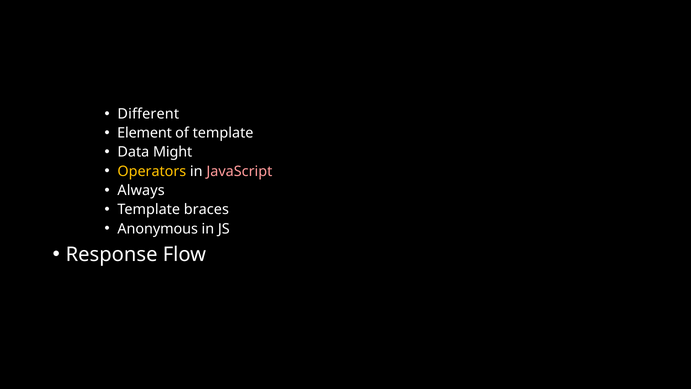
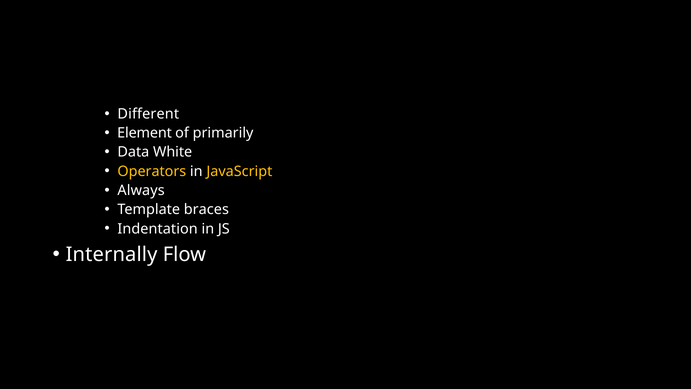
of template: template -> primarily
Might: Might -> White
JavaScript colour: pink -> yellow
Anonymous: Anonymous -> Indentation
Response: Response -> Internally
